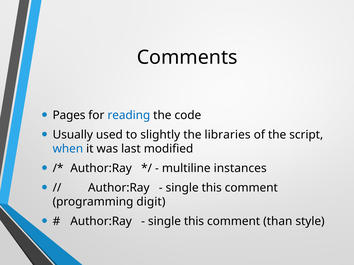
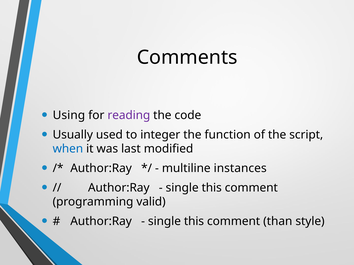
Pages: Pages -> Using
reading colour: blue -> purple
slightly: slightly -> integer
libraries: libraries -> function
digit: digit -> valid
